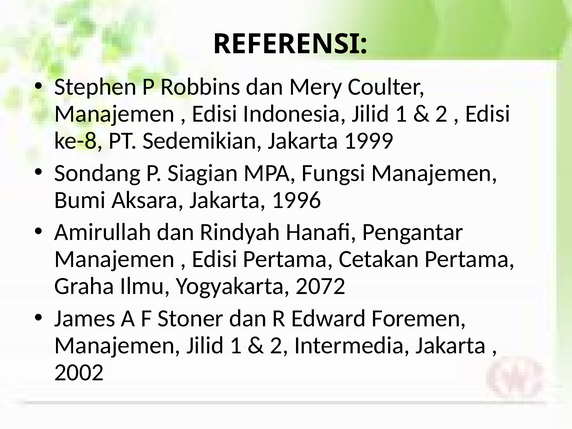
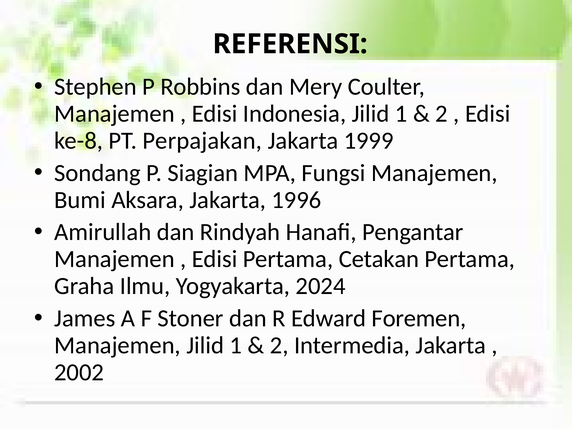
Sedemikian: Sedemikian -> Perpajakan
2072: 2072 -> 2024
